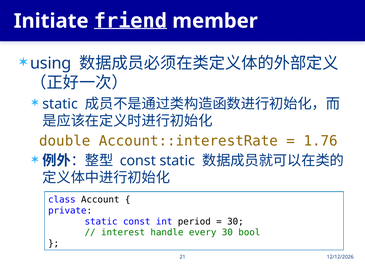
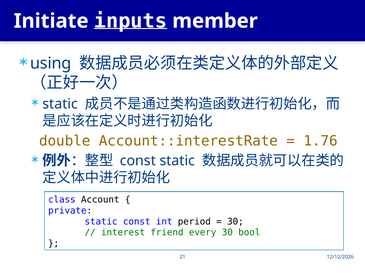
friend: friend -> inputs
handle: handle -> friend
